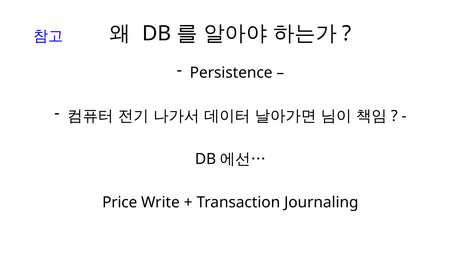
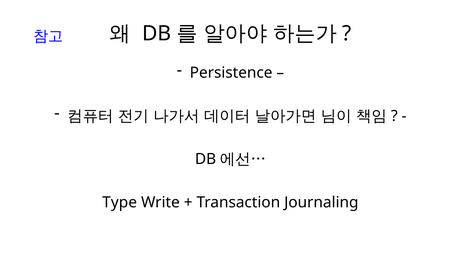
Price: Price -> Type
